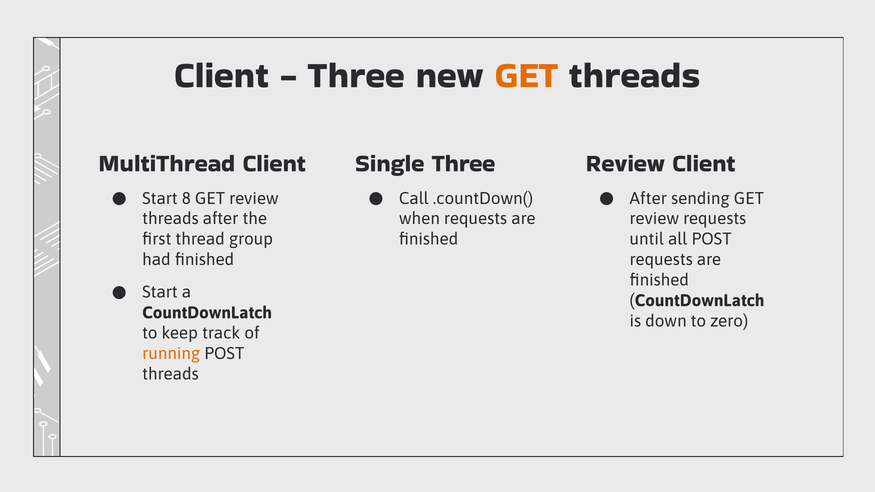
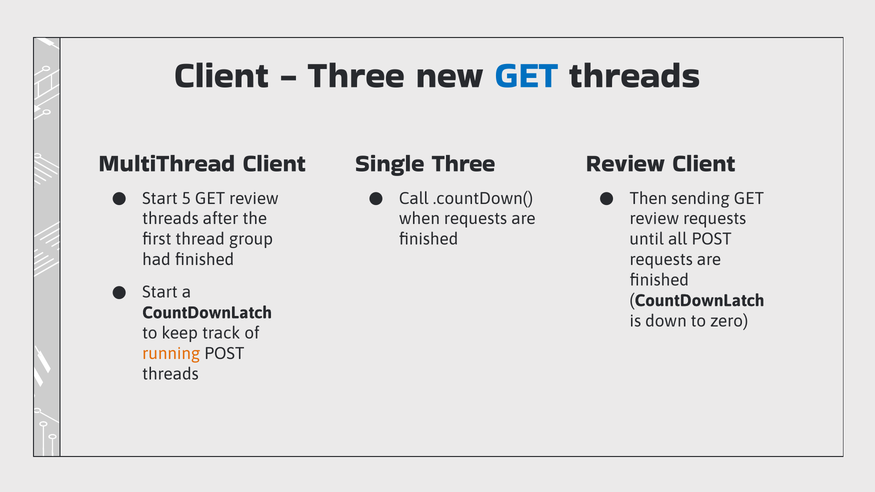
GET at (527, 76) colour: orange -> blue
8: 8 -> 5
After at (648, 199): After -> Then
